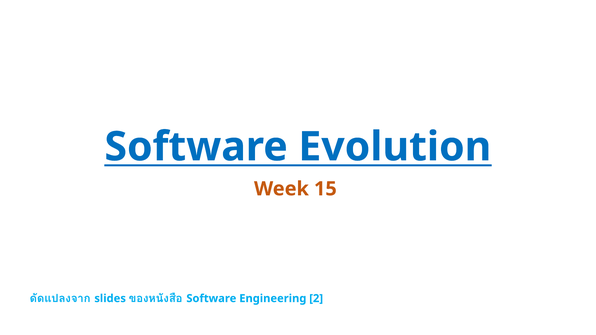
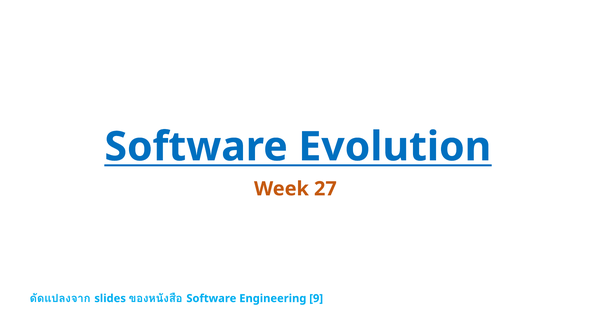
15: 15 -> 27
2: 2 -> 9
